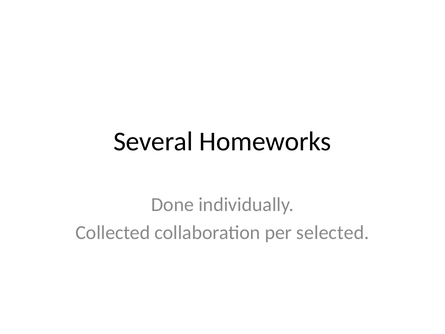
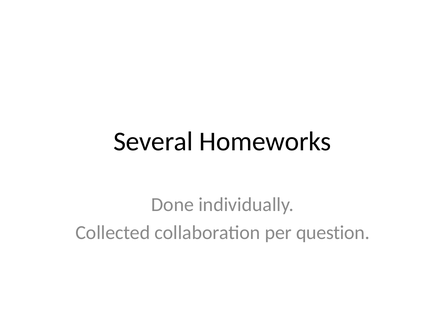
selected: selected -> question
